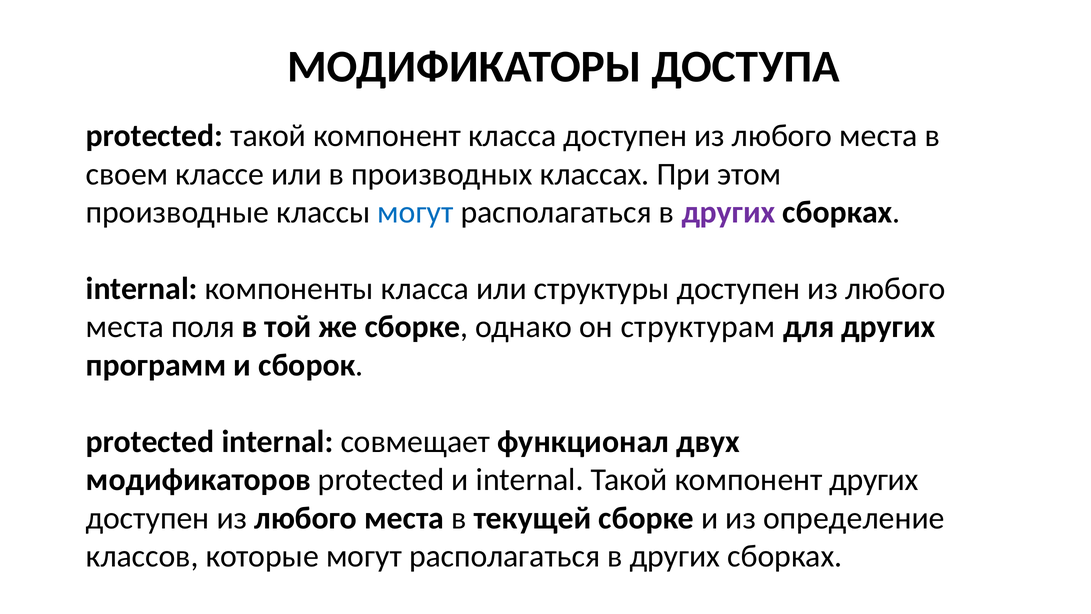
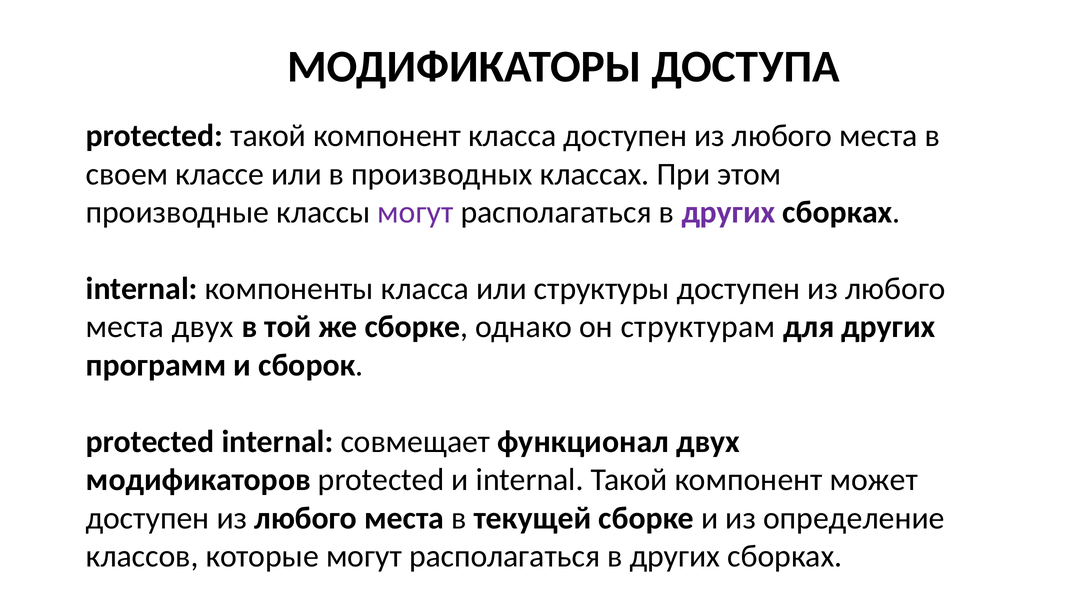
могут at (415, 212) colour: blue -> purple
места поля: поля -> двух
компонент других: других -> может
